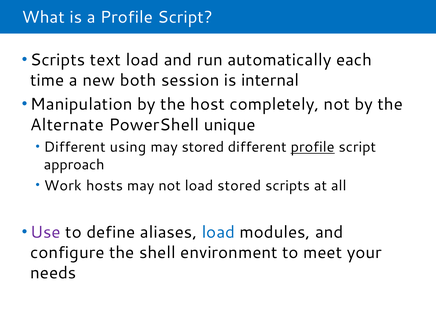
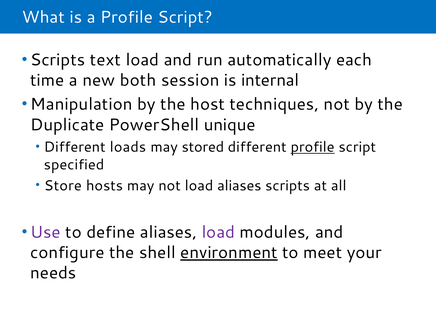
completely: completely -> techniques
Alternate: Alternate -> Duplicate
using: using -> loads
approach: approach -> specified
Work: Work -> Store
load stored: stored -> aliases
load at (218, 232) colour: blue -> purple
environment underline: none -> present
